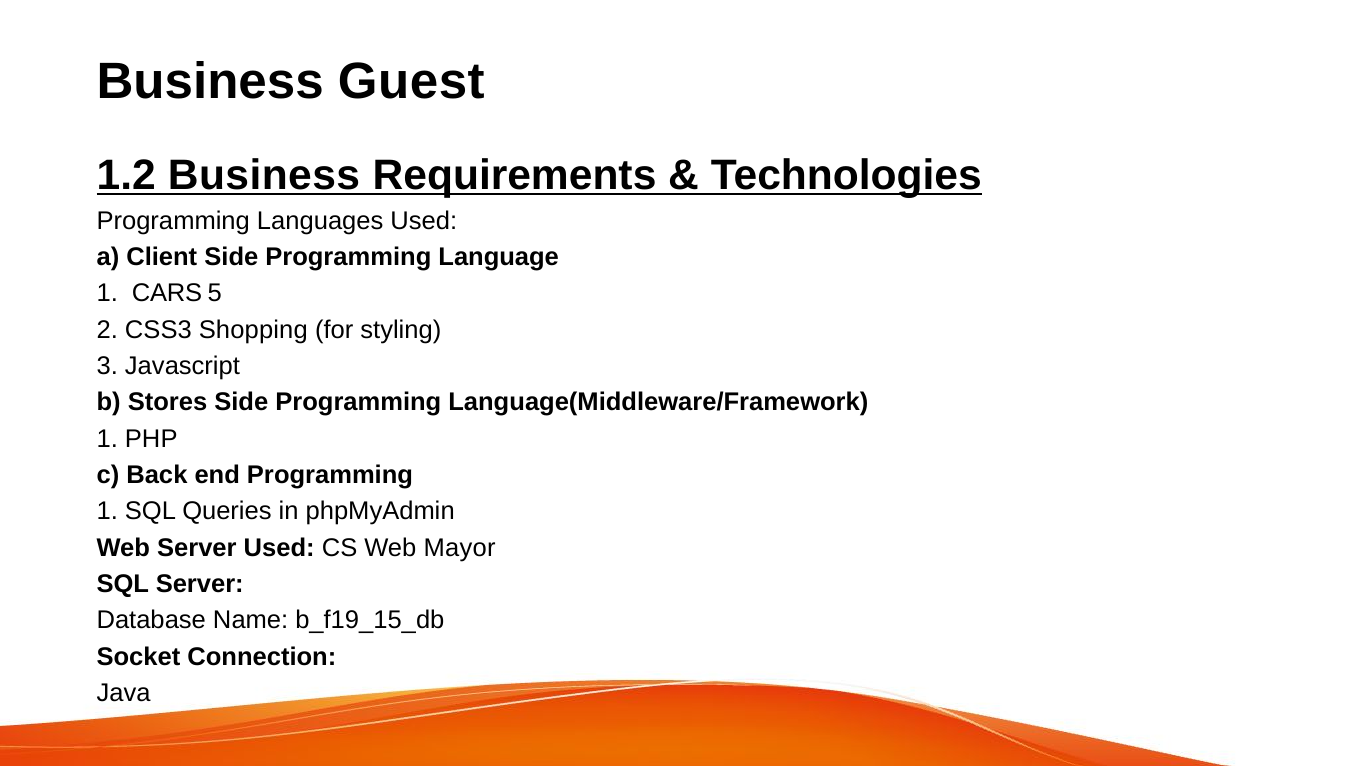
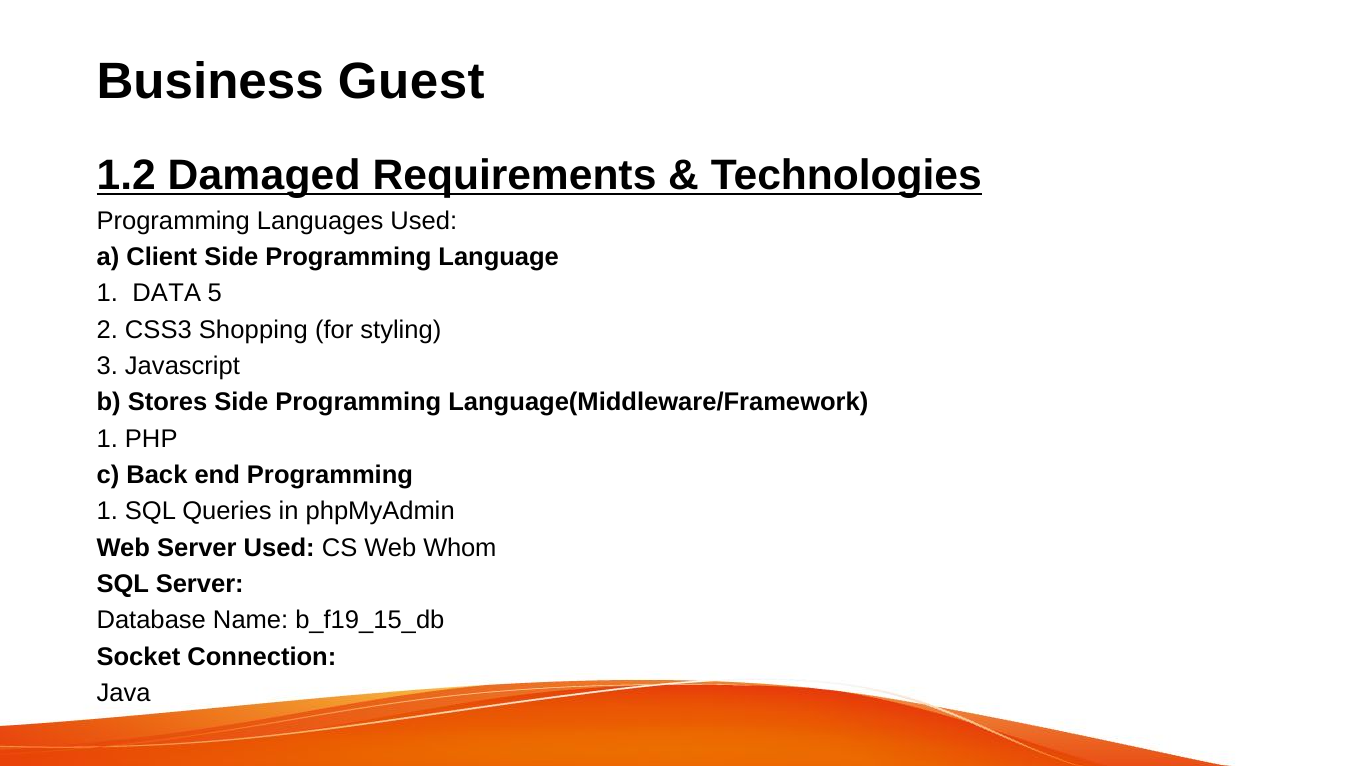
1.2 Business: Business -> Damaged
CARS: CARS -> DATA
Mayor: Mayor -> Whom
